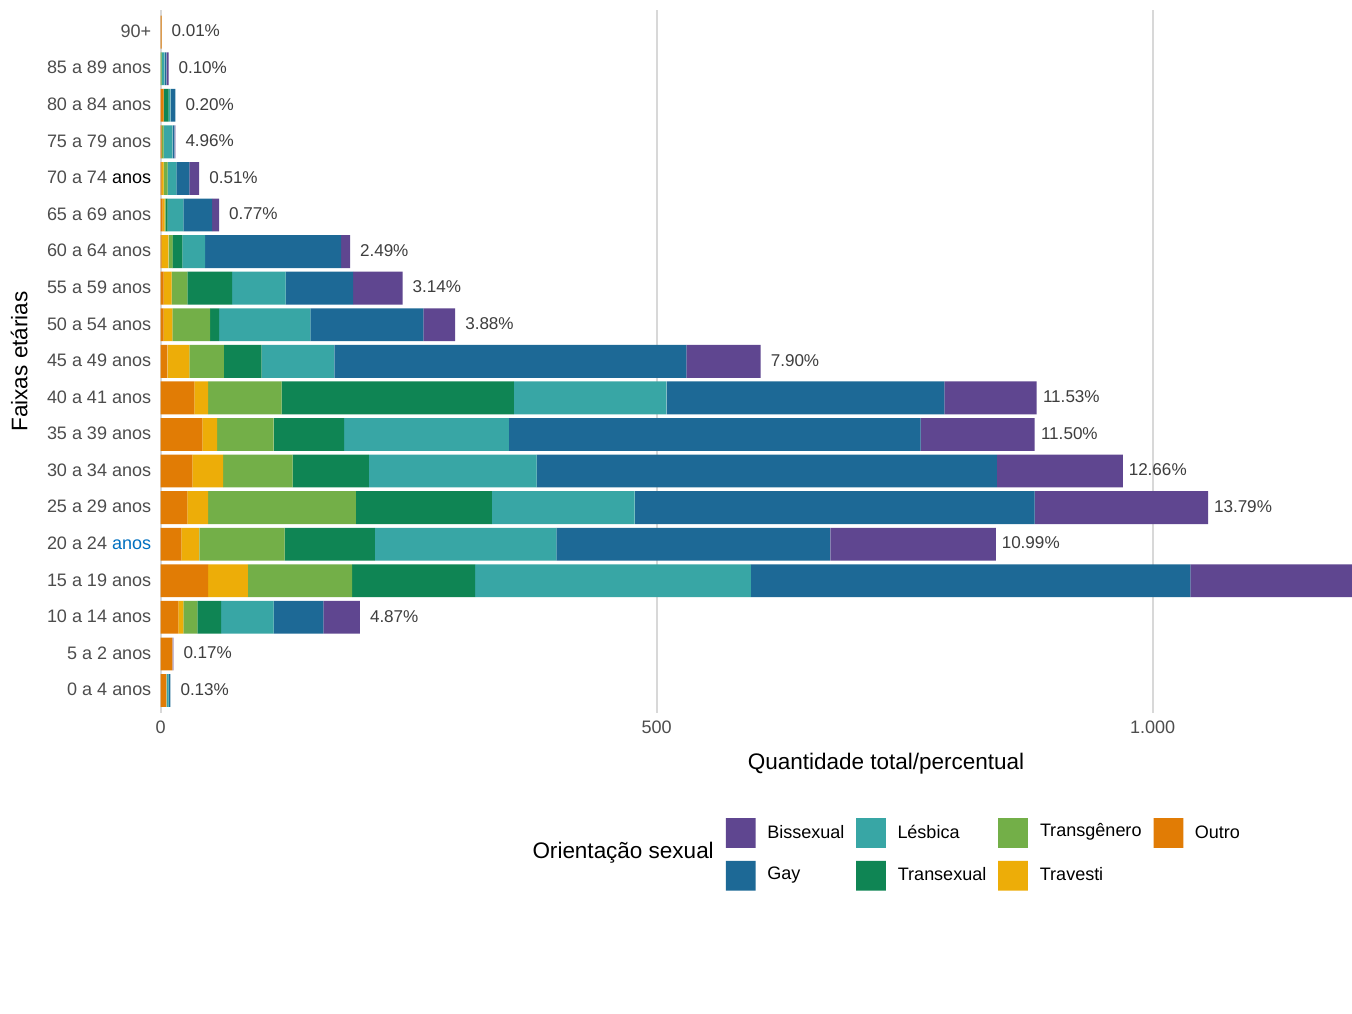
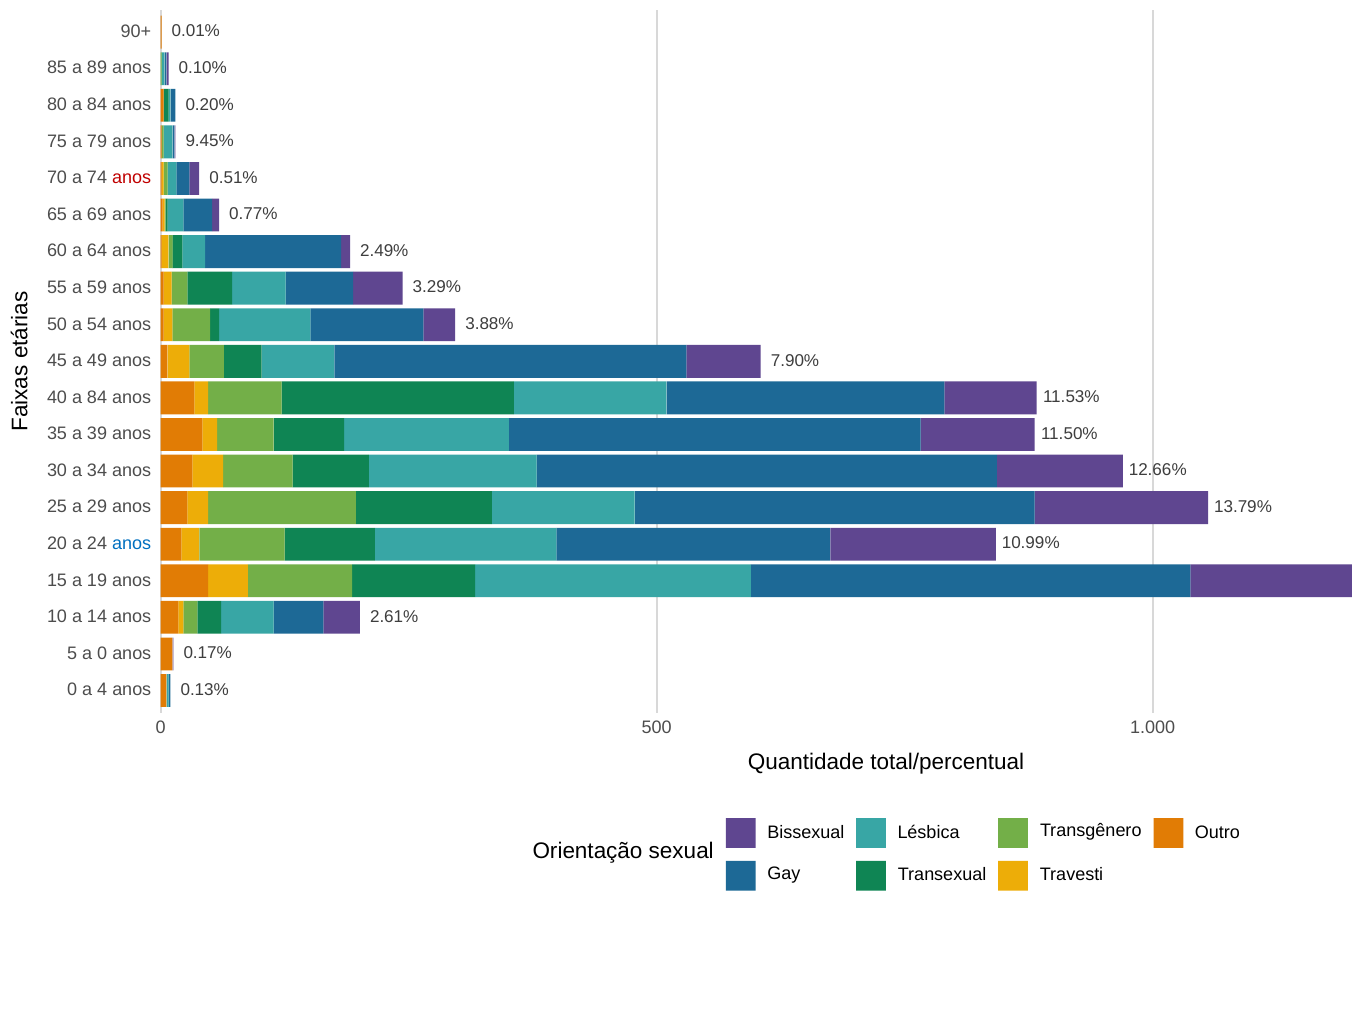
4.96%: 4.96% -> 9.45%
anos at (132, 178) colour: black -> red
3.14%: 3.14% -> 3.29%
40 a 41: 41 -> 84
4.87%: 4.87% -> 2.61%
a 2: 2 -> 0
